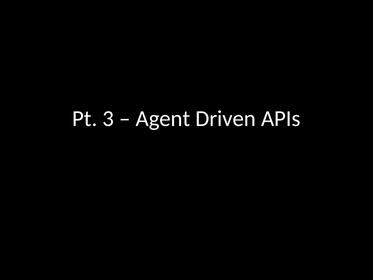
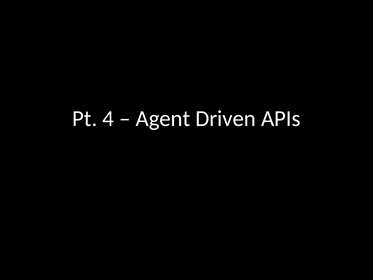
3: 3 -> 4
